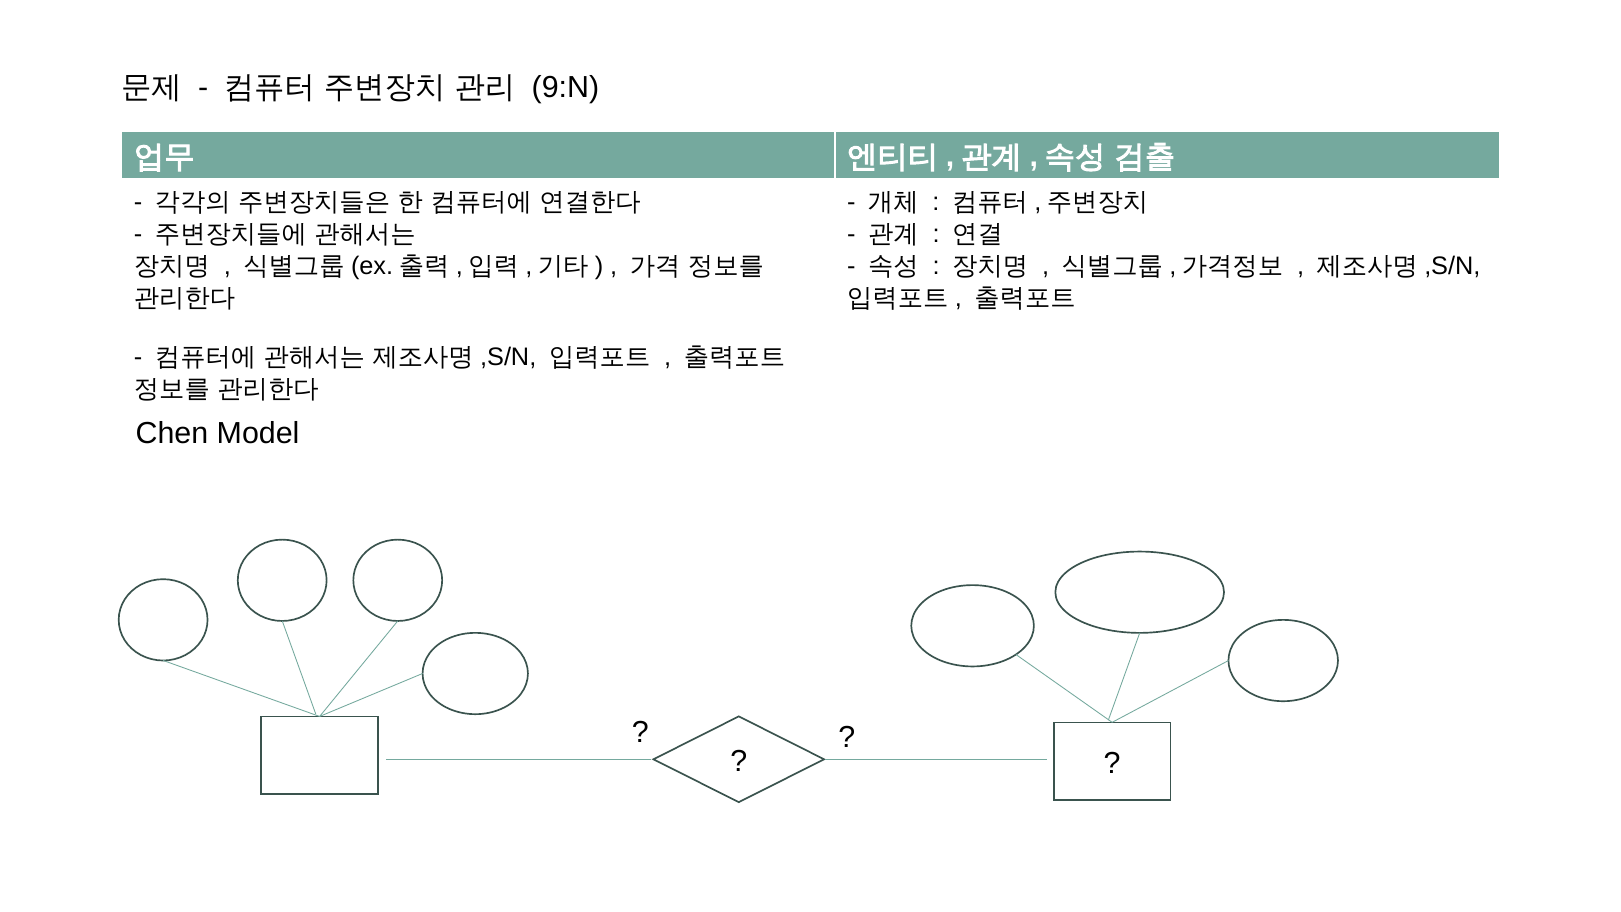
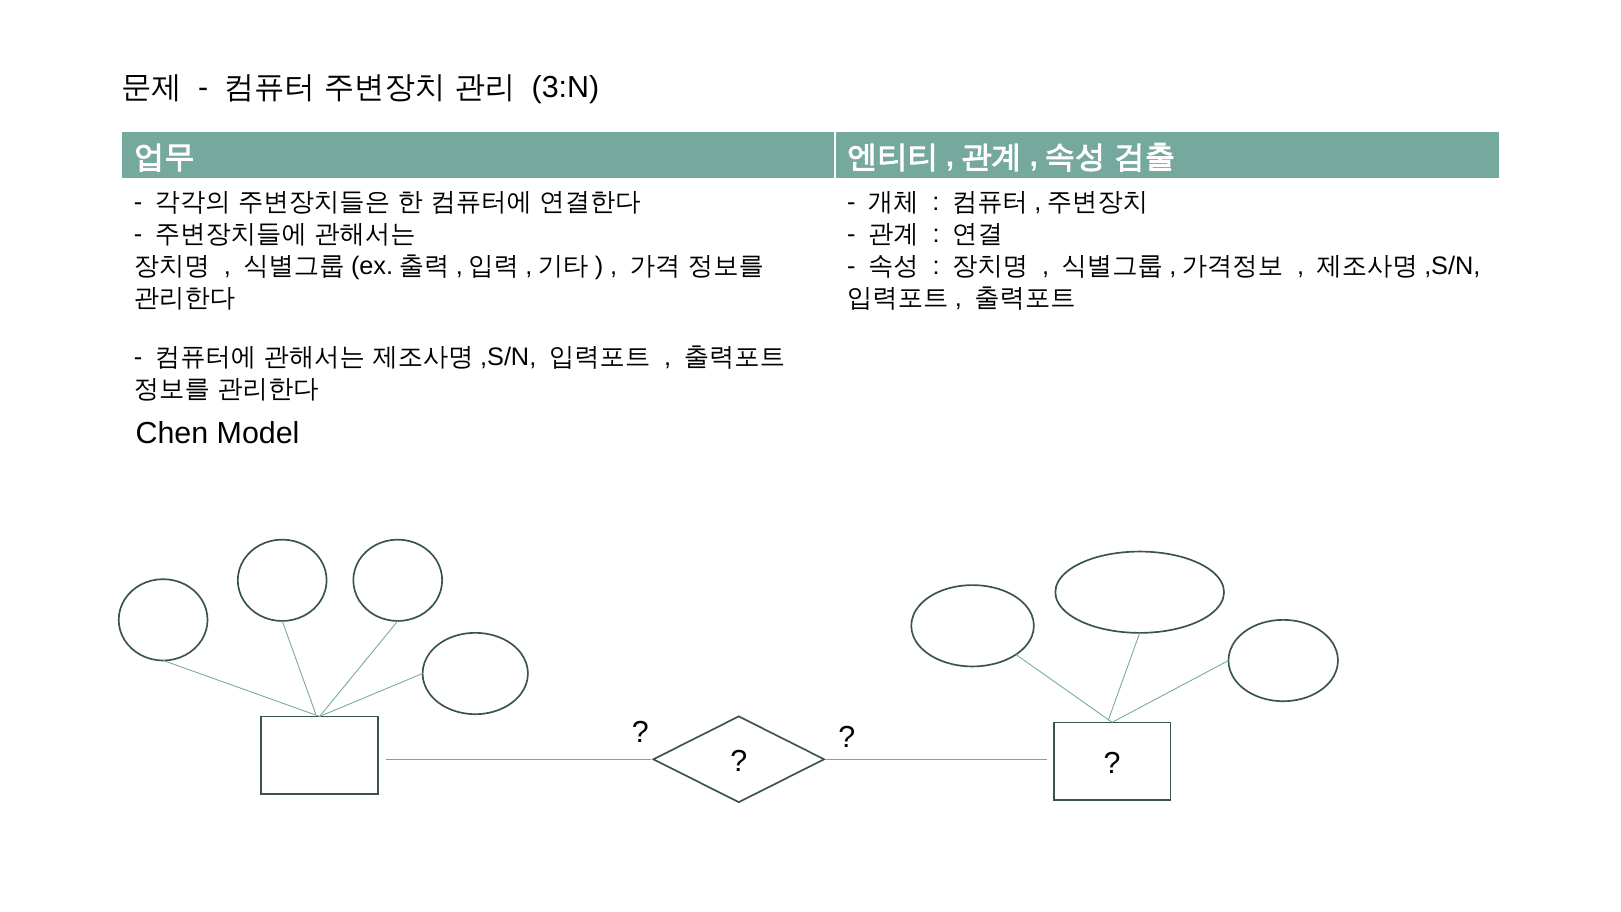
9:N: 9:N -> 3:N
